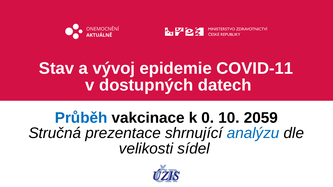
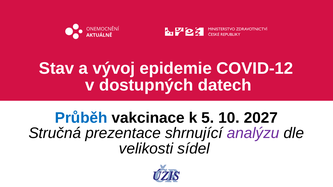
COVID-11: COVID-11 -> COVID-12
0: 0 -> 5
2059: 2059 -> 2027
analýzu colour: blue -> purple
